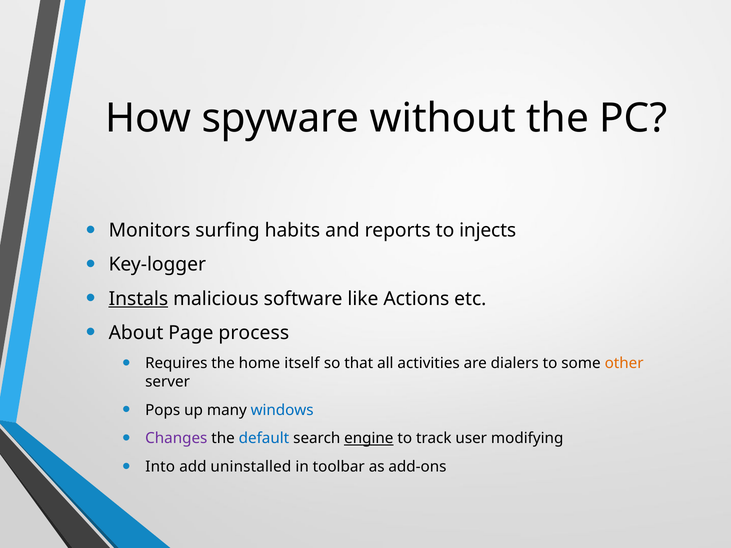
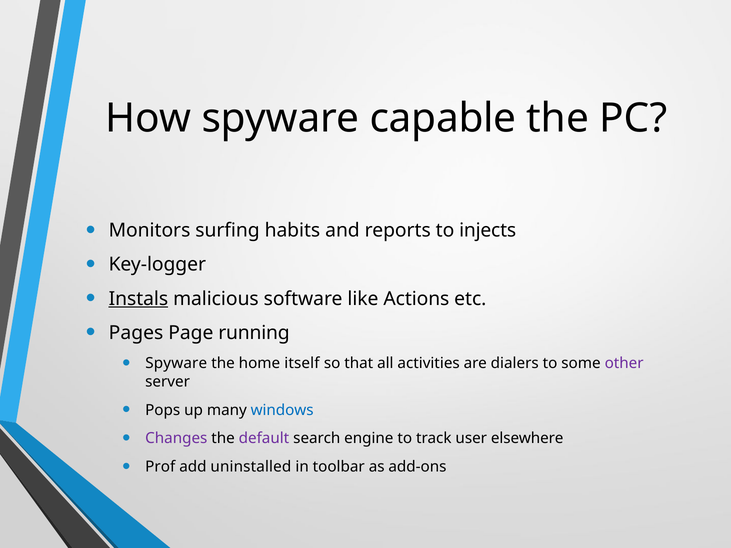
without: without -> capable
About: About -> Pages
process: process -> running
Requires at (176, 363): Requires -> Spyware
other colour: orange -> purple
default colour: blue -> purple
engine underline: present -> none
modifying: modifying -> elsewhere
Into: Into -> Prof
